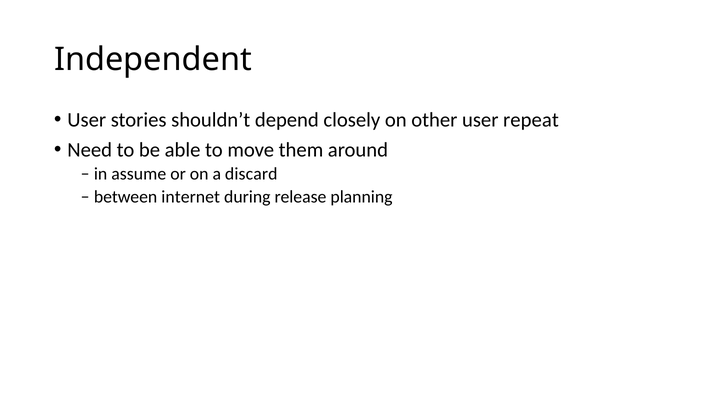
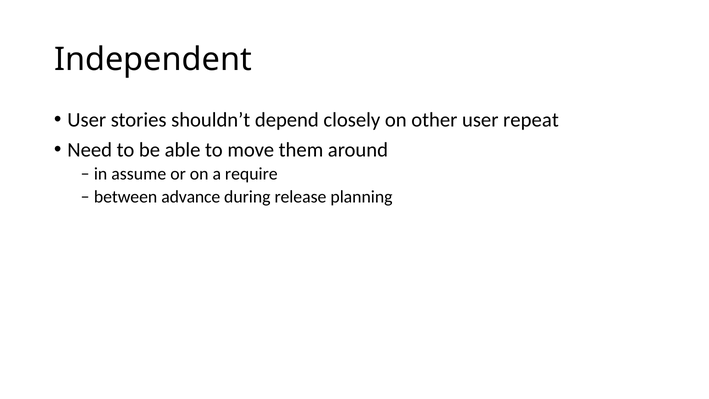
discard: discard -> require
internet: internet -> advance
